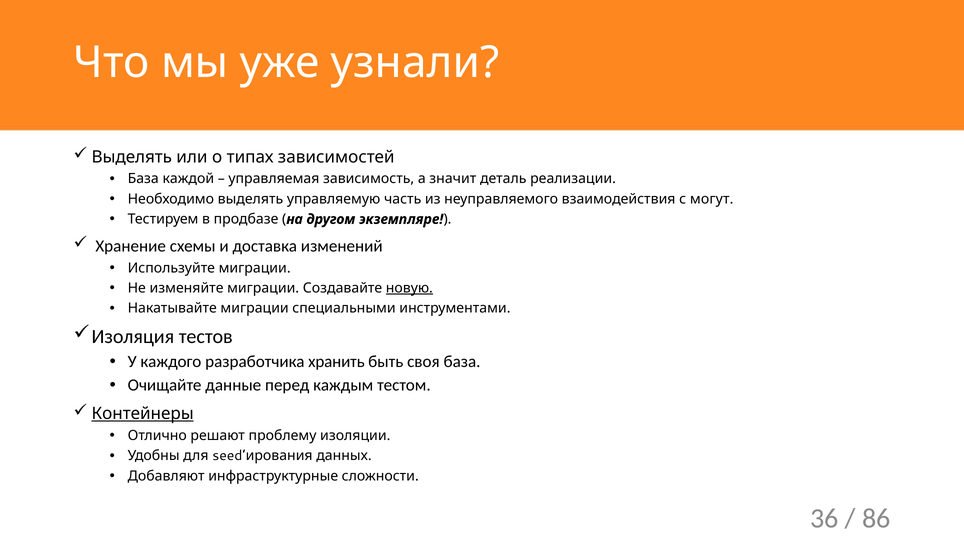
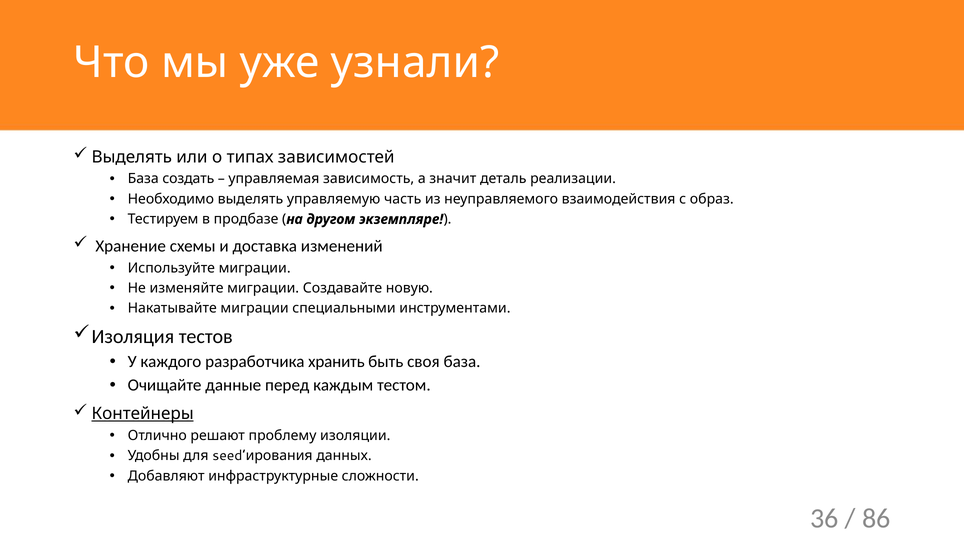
каждой: каждой -> создать
могут: могут -> образ
новую underline: present -> none
